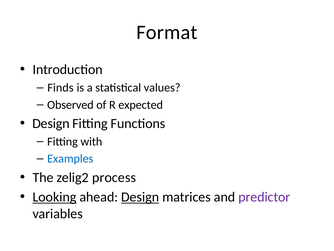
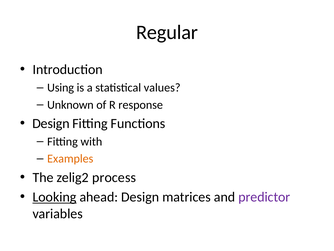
Format: Format -> Regular
Finds: Finds -> Using
Observed: Observed -> Unknown
expected: expected -> response
Examples colour: blue -> orange
Design at (140, 197) underline: present -> none
